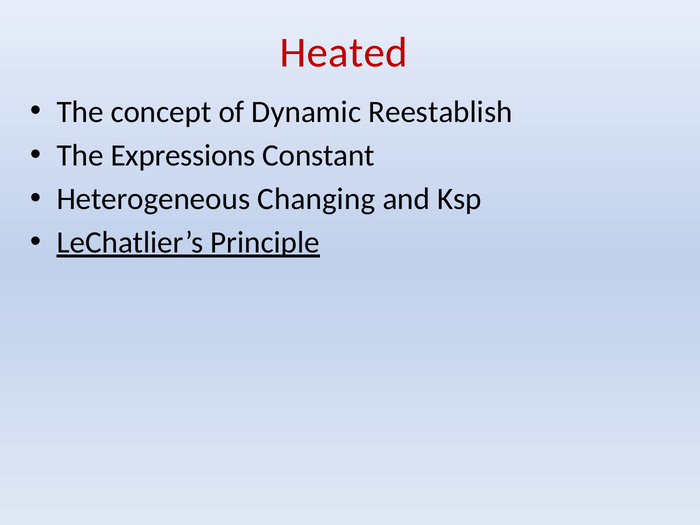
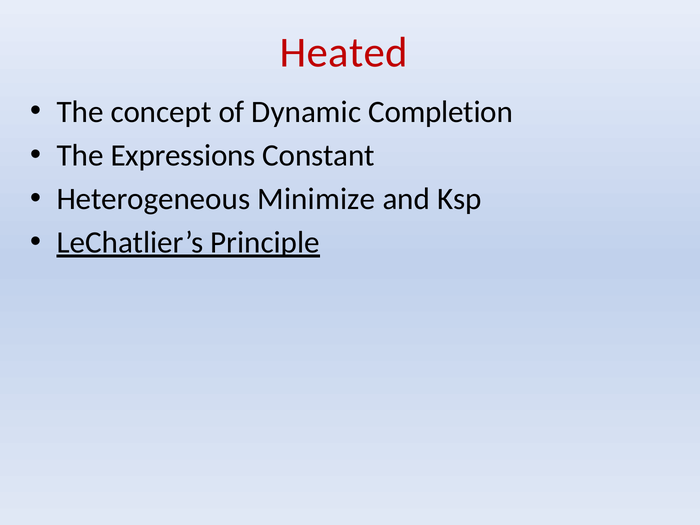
Reestablish: Reestablish -> Completion
Changing: Changing -> Minimize
